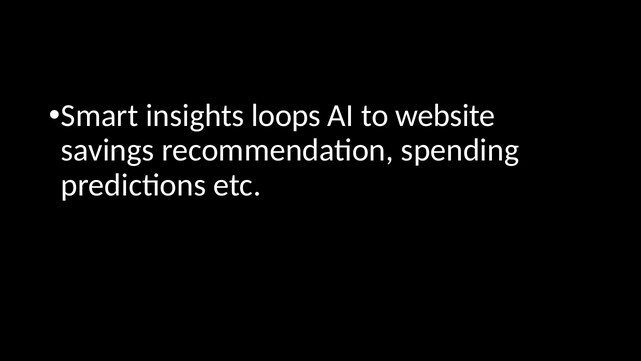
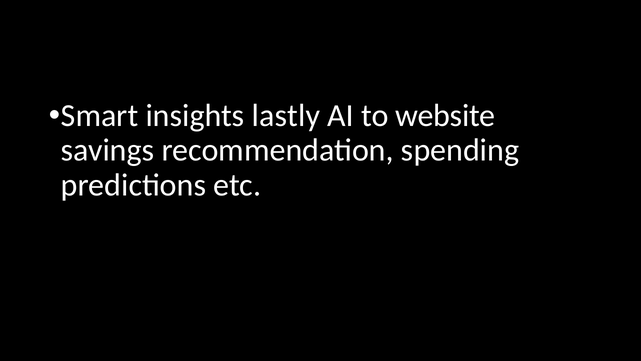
loops: loops -> lastly
